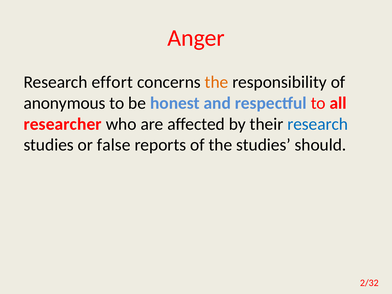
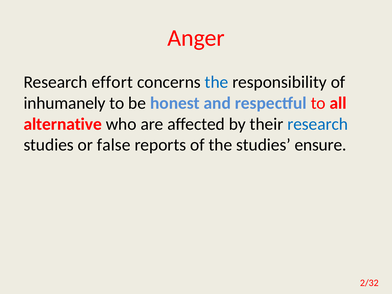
the at (217, 82) colour: orange -> blue
anonymous: anonymous -> inhumanely
researcher: researcher -> alternative
should: should -> ensure
